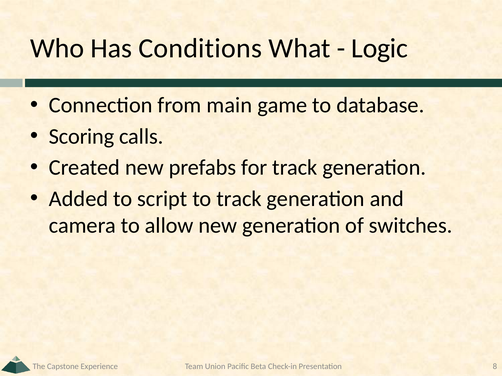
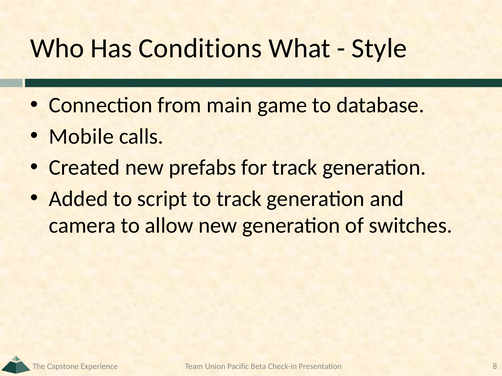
Logic: Logic -> Style
Scoring: Scoring -> Mobile
